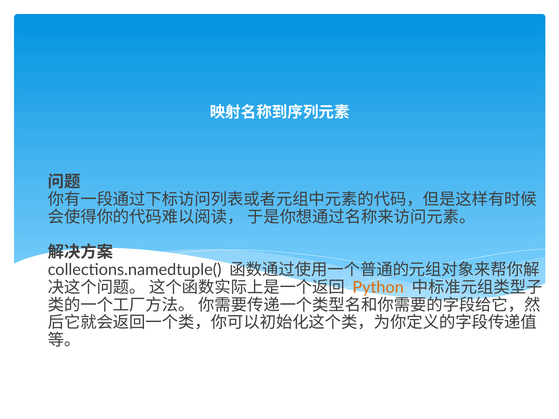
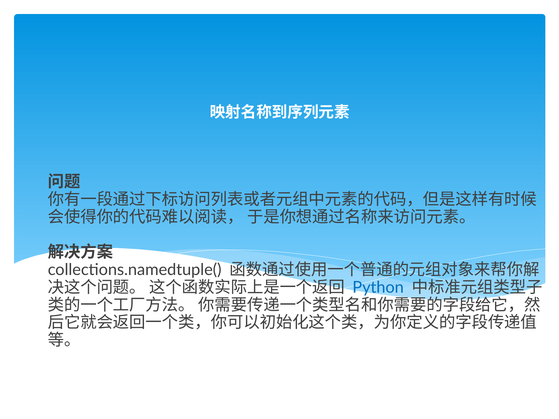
Python colour: orange -> blue
